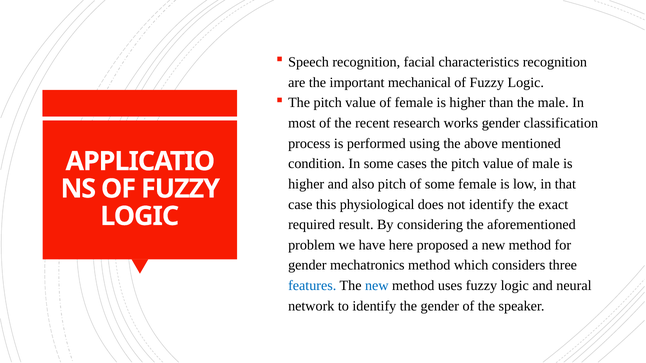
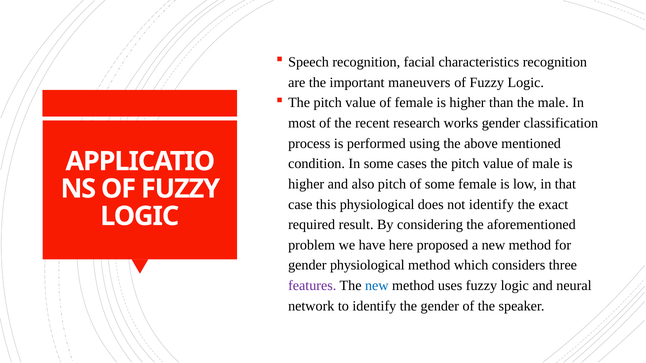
mechanical: mechanical -> maneuvers
gender mechatronics: mechatronics -> physiological
features colour: blue -> purple
